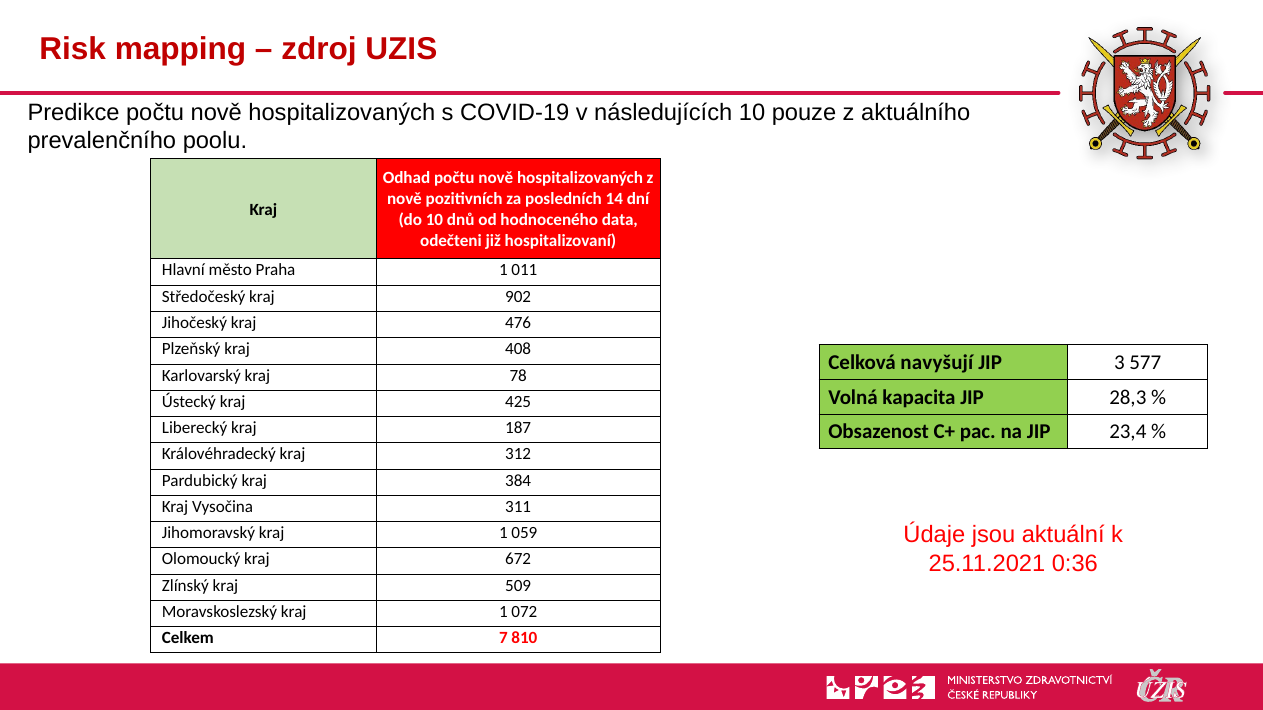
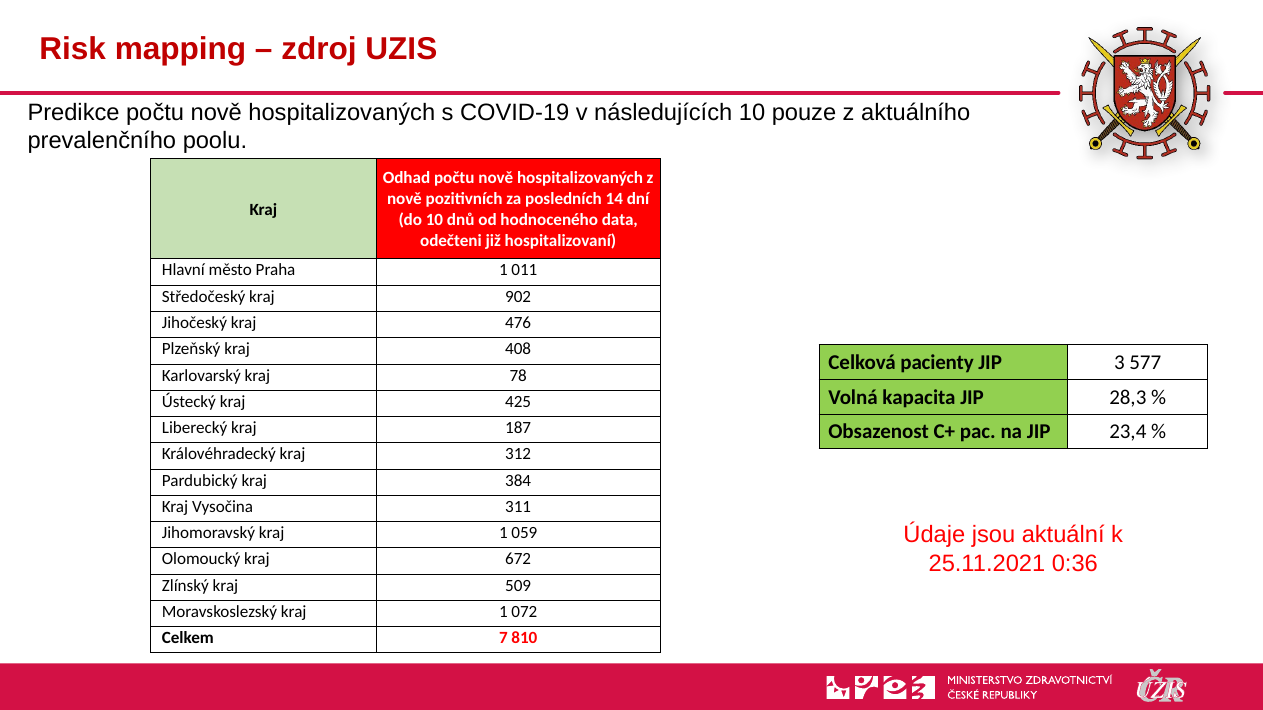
navyšují: navyšují -> pacienty
